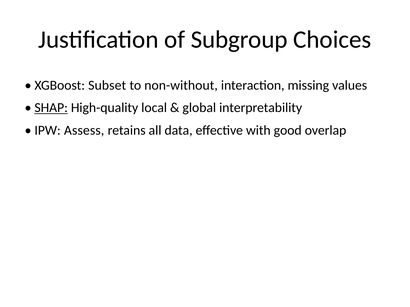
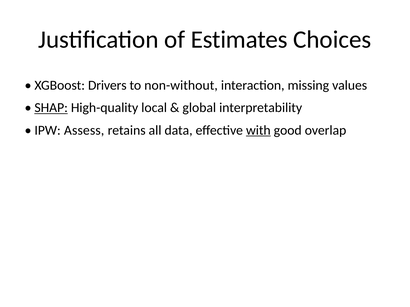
Subgroup: Subgroup -> Estimates
Subset: Subset -> Drivers
with underline: none -> present
